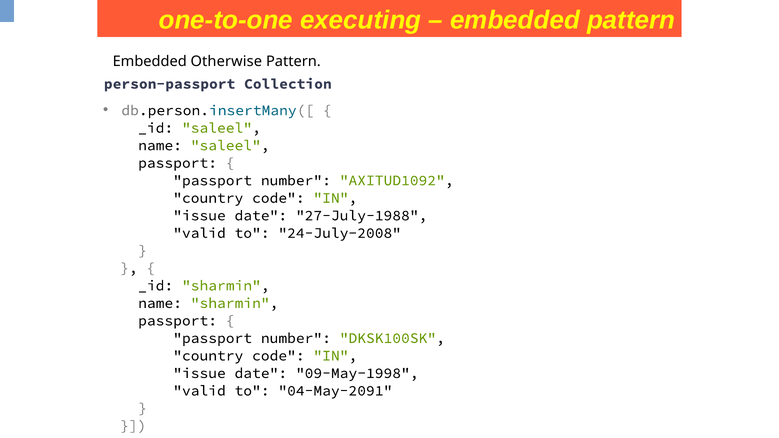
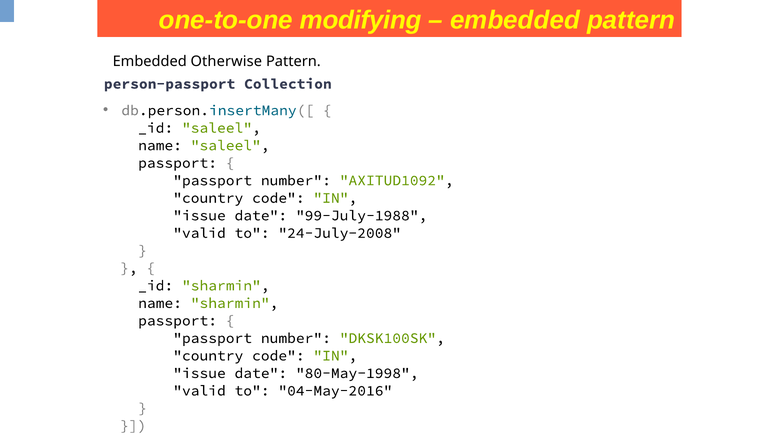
executing: executing -> modifying
27-July-1988: 27-July-1988 -> 99-July-1988
09-May-1998: 09-May-1998 -> 80-May-1998
04-May-2091: 04-May-2091 -> 04-May-2016
